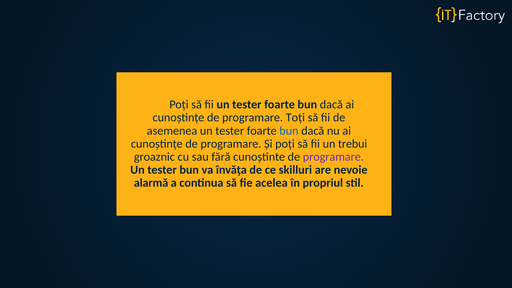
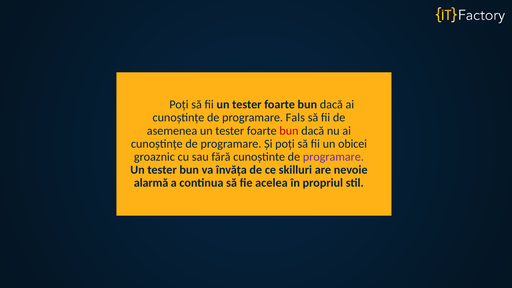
Toți: Toți -> Fals
bun at (289, 131) colour: blue -> red
trebui: trebui -> obicei
